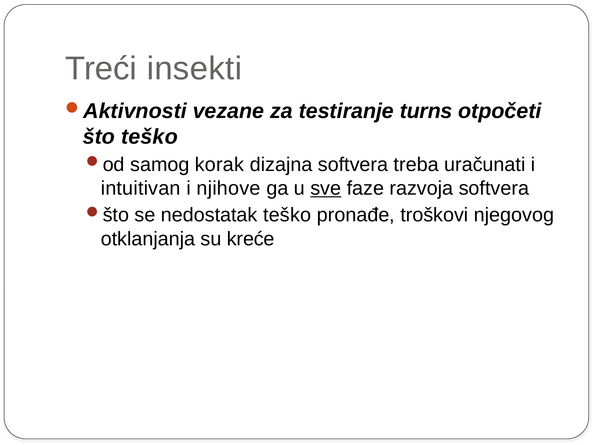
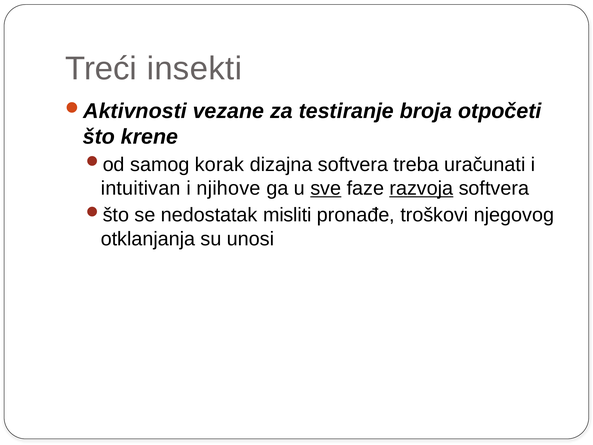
turns: turns -> broja
što teško: teško -> krene
razvoja underline: none -> present
nedostatak teško: teško -> misliti
kreće: kreće -> unosi
